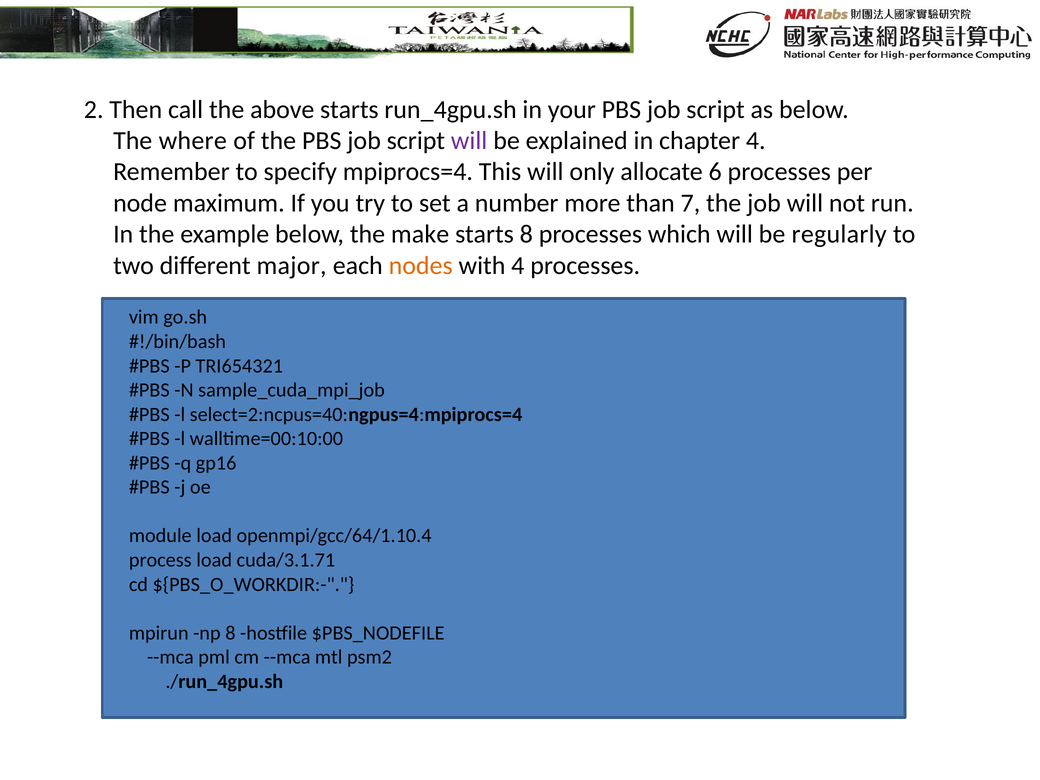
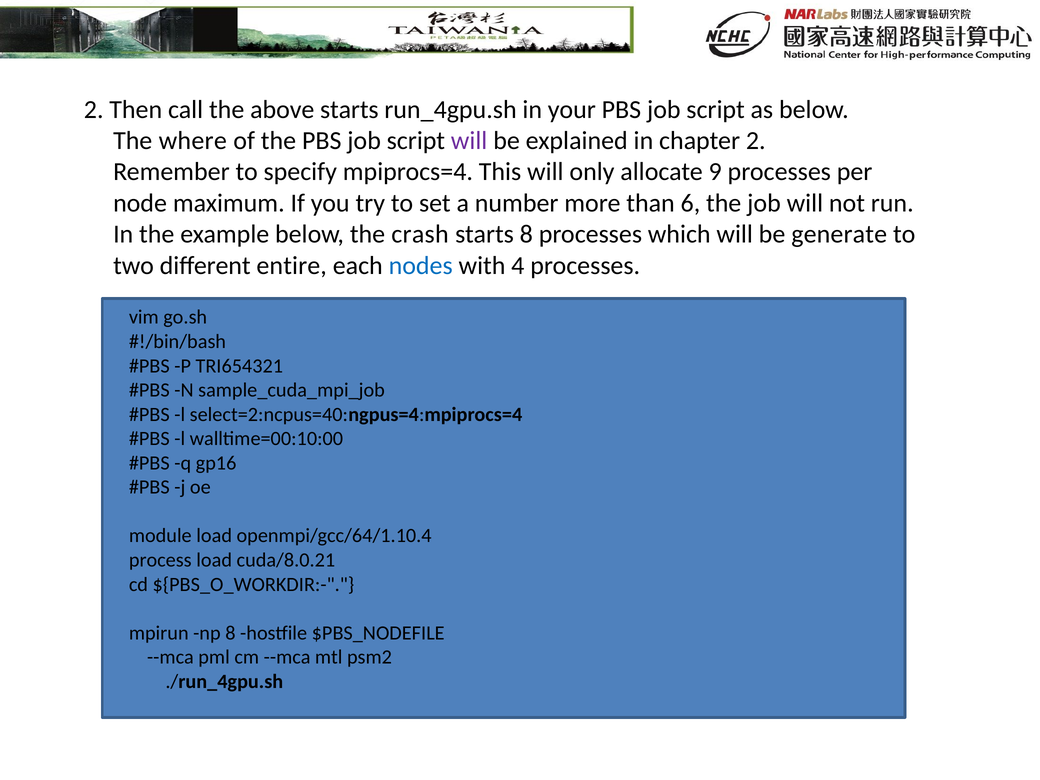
chapter 4: 4 -> 2
6: 6 -> 9
7: 7 -> 6
make: make -> crash
regularly: regularly -> generate
major: major -> entire
nodes colour: orange -> blue
cuda/3.1.71: cuda/3.1.71 -> cuda/8.0.21
